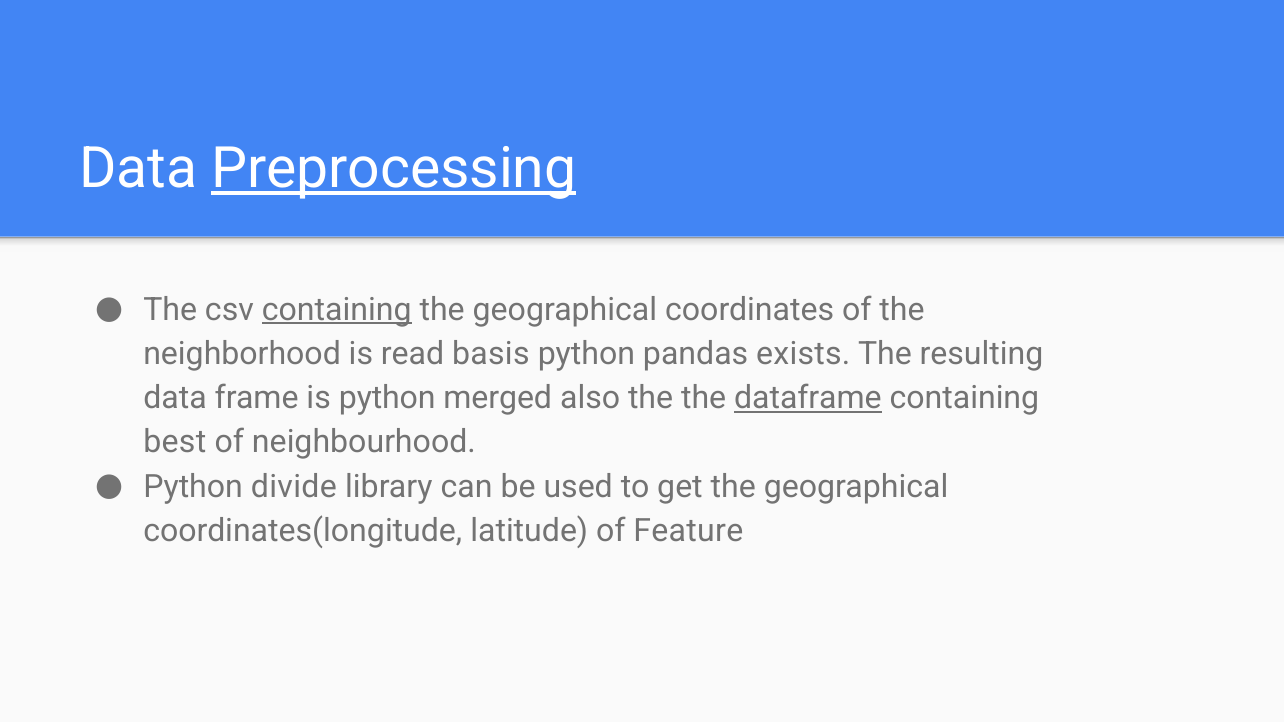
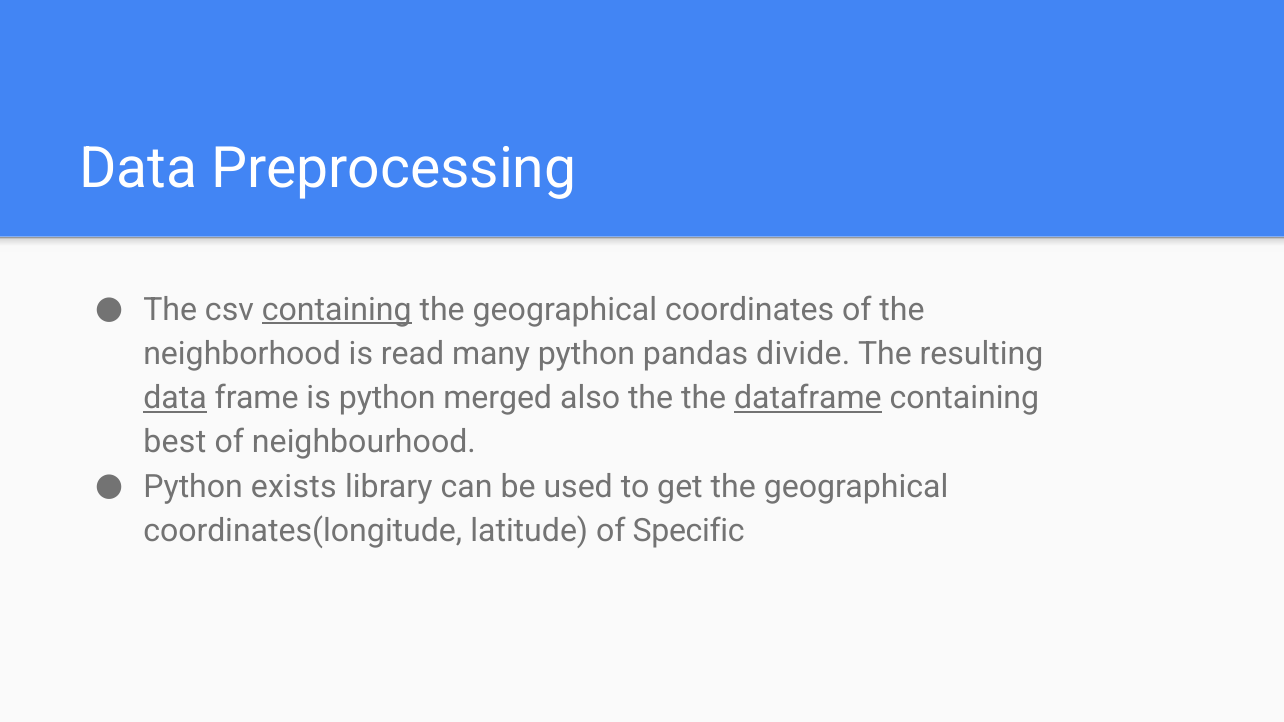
Preprocessing underline: present -> none
basis: basis -> many
exists: exists -> divide
data at (175, 398) underline: none -> present
divide: divide -> exists
Feature: Feature -> Specific
